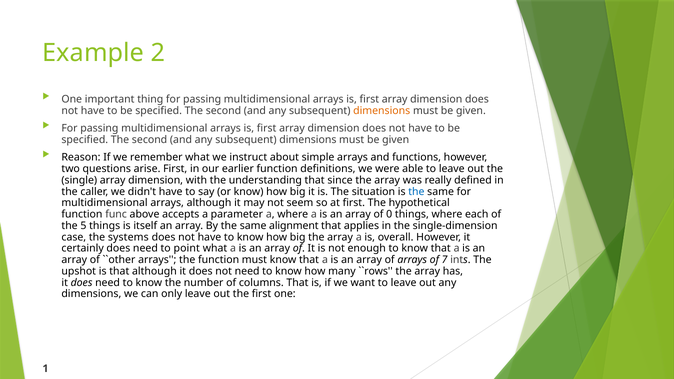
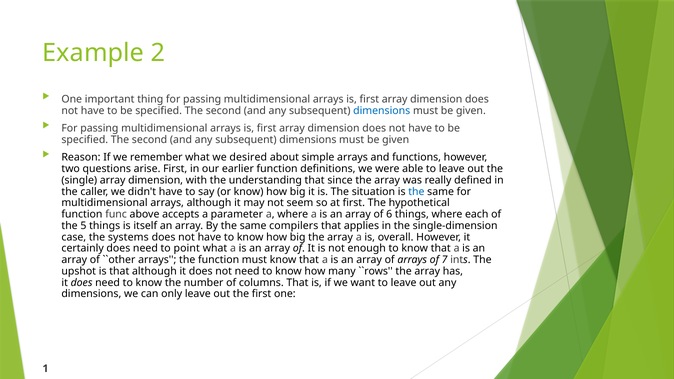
dimensions at (382, 111) colour: orange -> blue
instruct: instruct -> desired
0: 0 -> 6
alignment: alignment -> compilers
